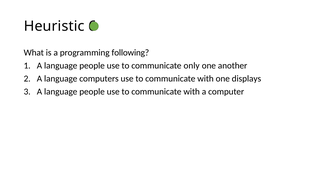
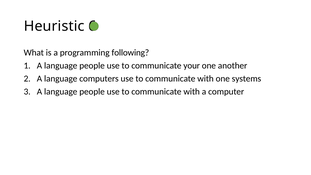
only: only -> your
displays: displays -> systems
